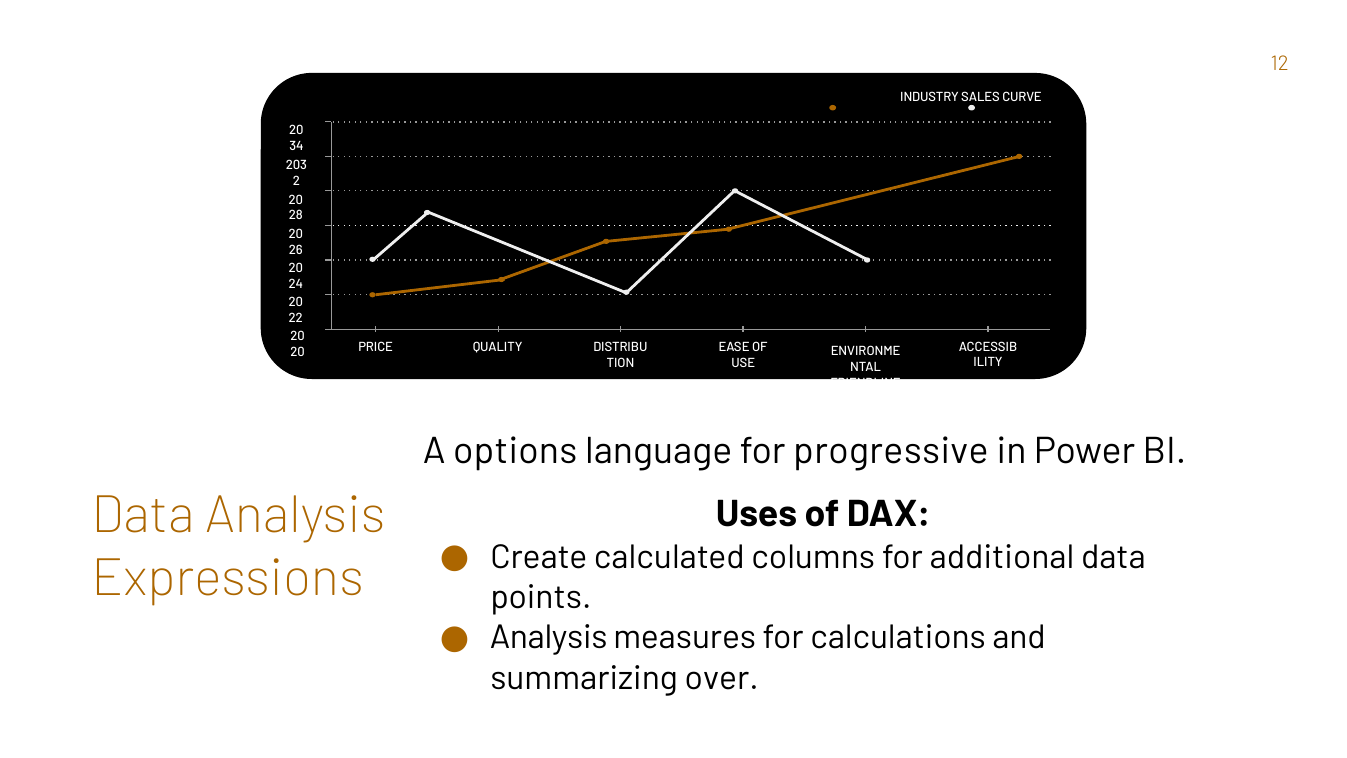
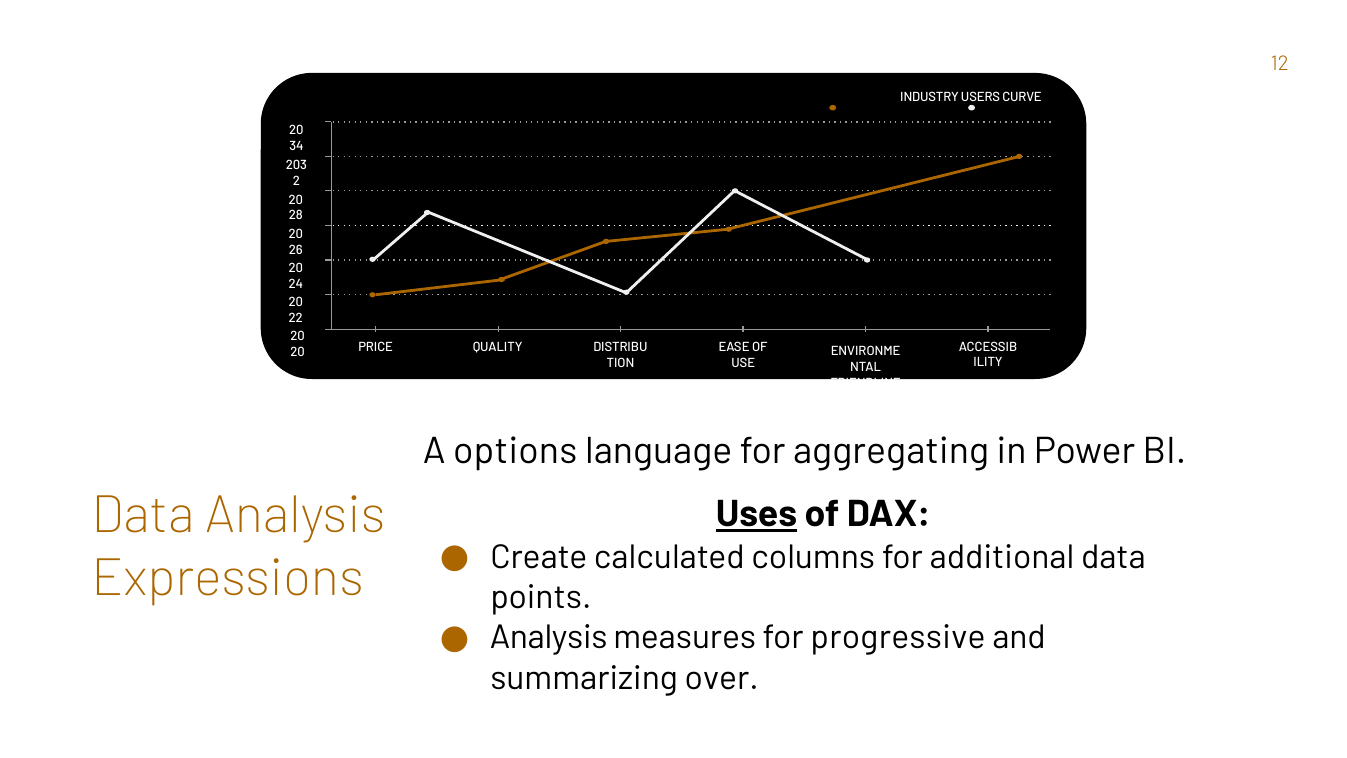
SALES: SALES -> USERS
progressive: progressive -> aggregating
Uses underline: none -> present
calculations: calculations -> progressive
